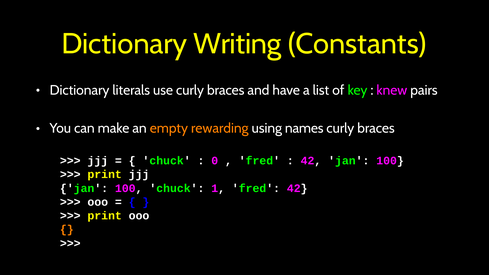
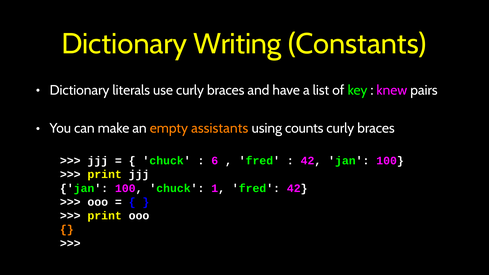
rewarding: rewarding -> assistants
names: names -> counts
0: 0 -> 6
